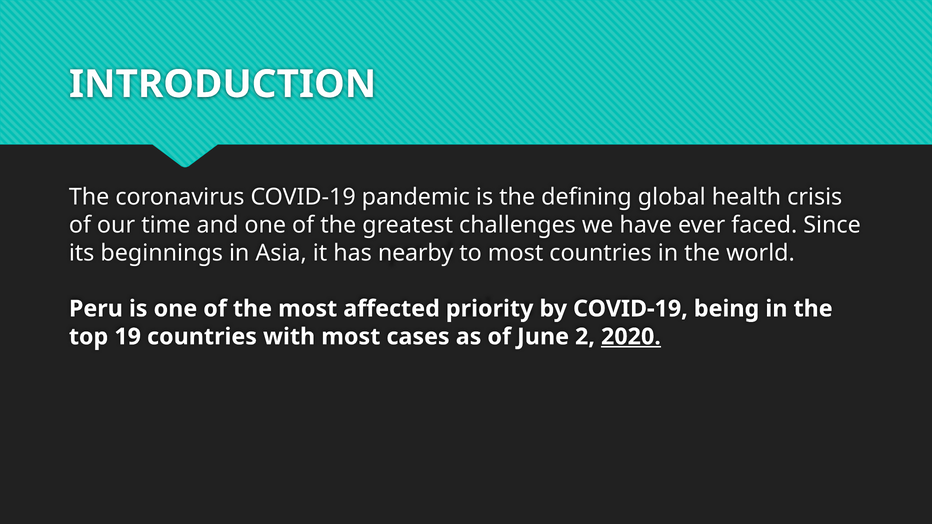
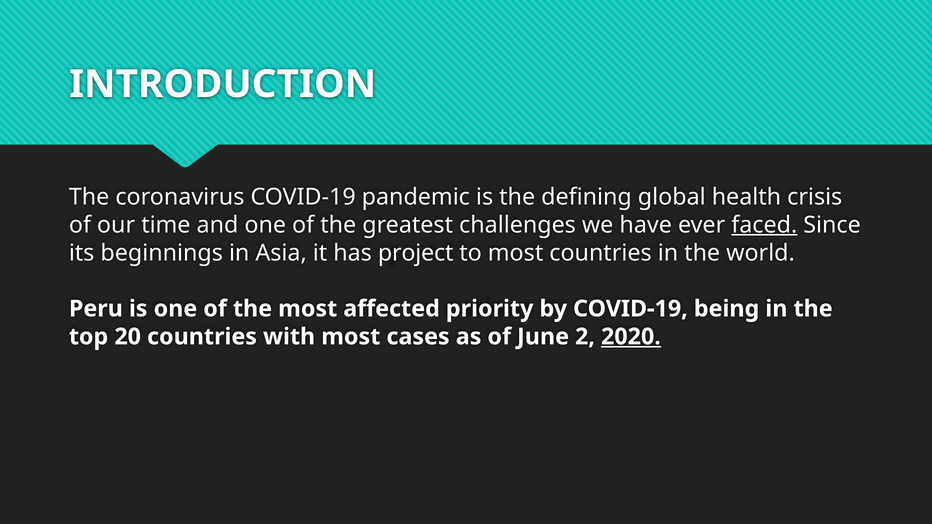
faced underline: none -> present
nearby: nearby -> project
19: 19 -> 20
